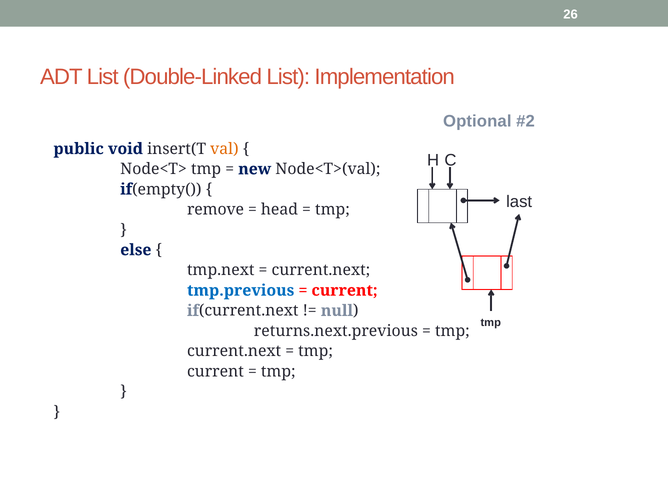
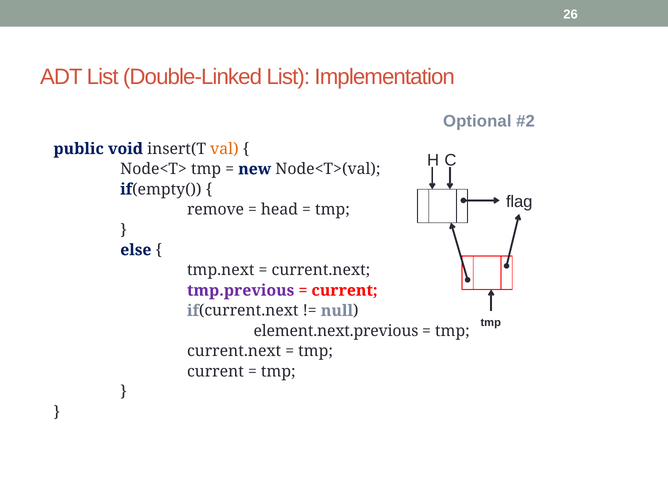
last: last -> flag
tmp.previous colour: blue -> purple
returns.next.previous: returns.next.previous -> element.next.previous
